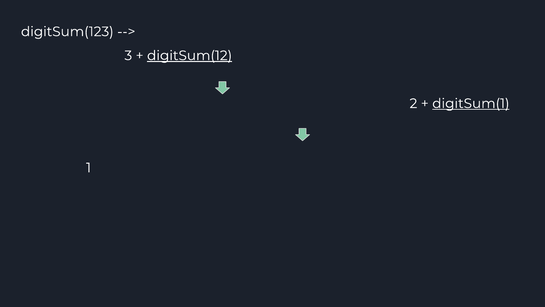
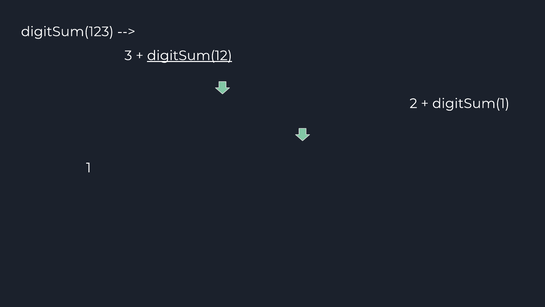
digitSum(1 underline: present -> none
